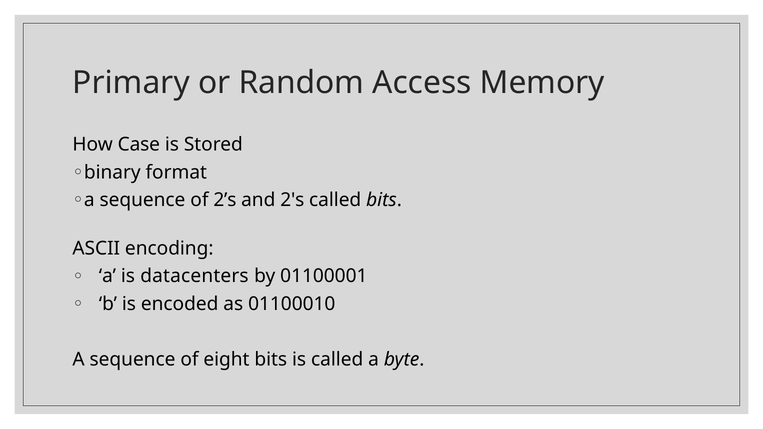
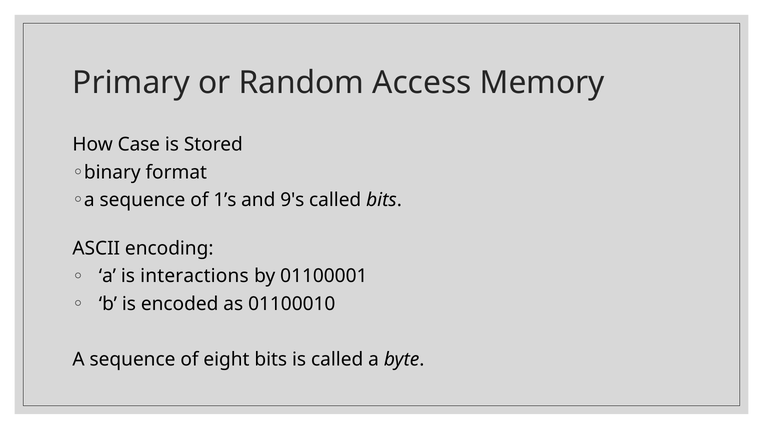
2’s: 2’s -> 1’s
2's: 2's -> 9's
datacenters: datacenters -> interactions
